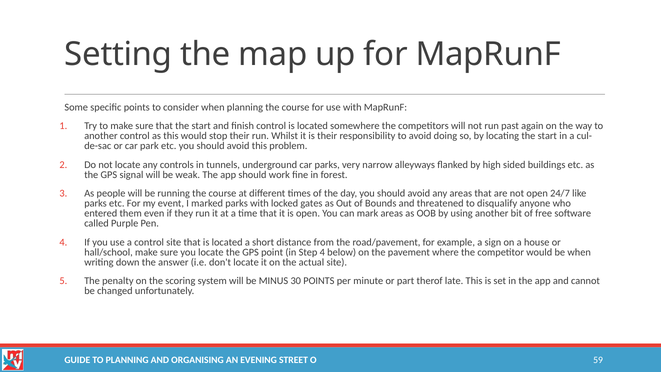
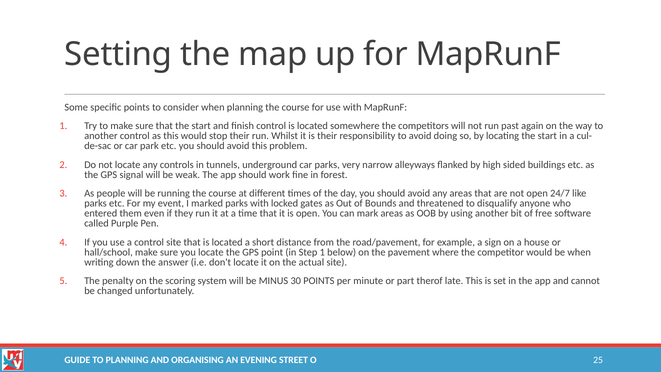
Step 4: 4 -> 1
59: 59 -> 25
